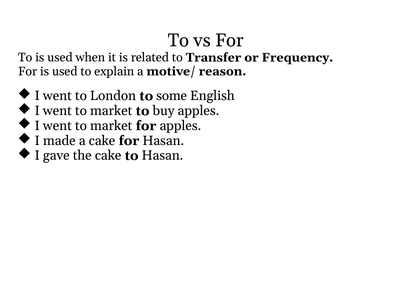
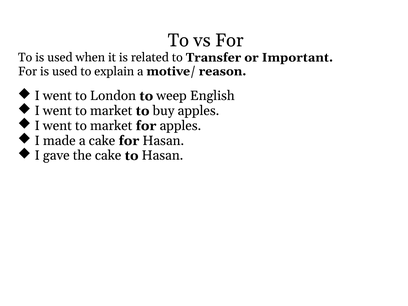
Frequency: Frequency -> Important
some: some -> weep
